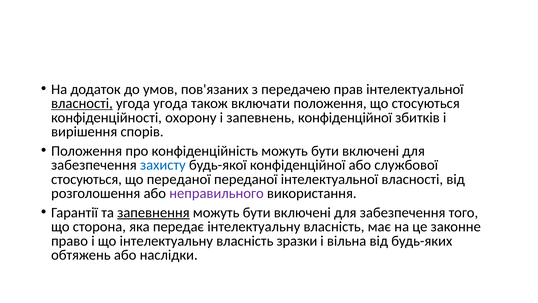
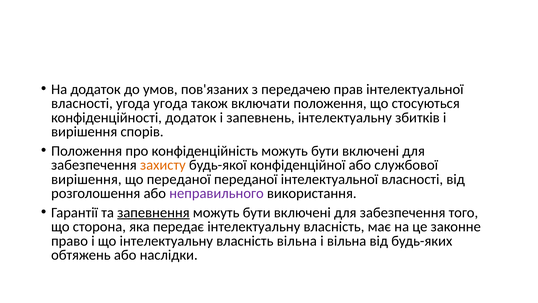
власності at (82, 103) underline: present -> none
конфіденційності охорону: охорону -> додаток
запевнень конфіденційної: конфіденційної -> інтелектуальну
захисту colour: blue -> orange
стосуються at (86, 179): стосуються -> вирішення
власність зразки: зразки -> вільна
